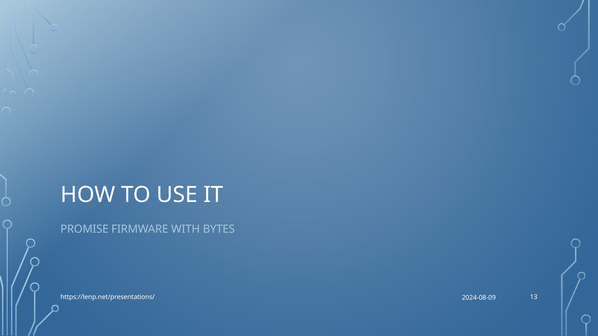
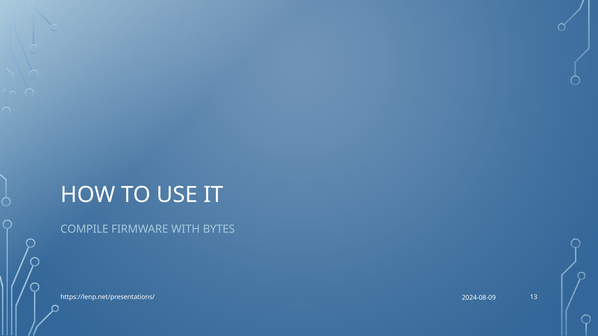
PROMISE: PROMISE -> COMPILE
